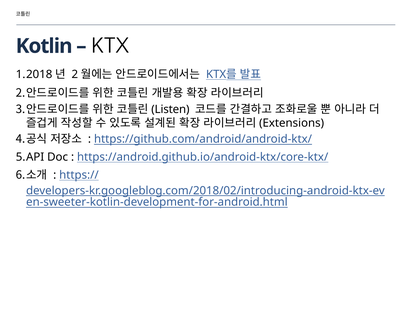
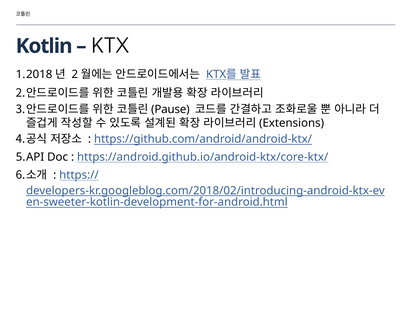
Listen: Listen -> Pause
